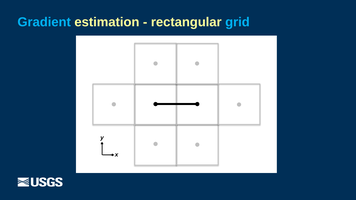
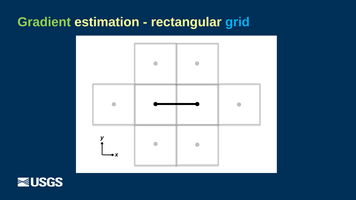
Gradient colour: light blue -> light green
